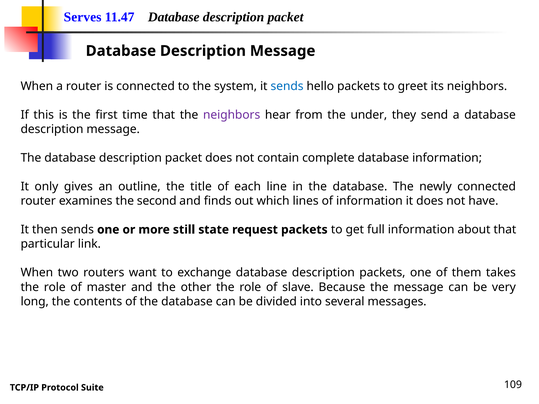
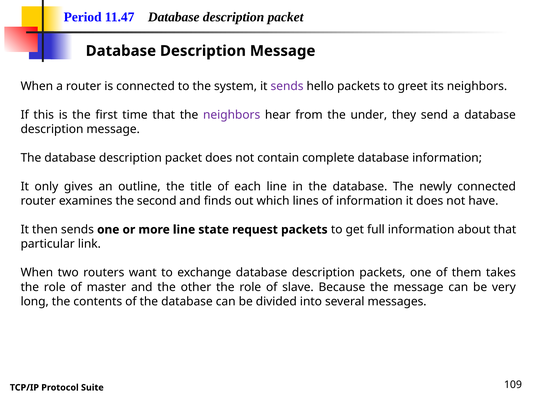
Serves: Serves -> Period
sends at (287, 86) colour: blue -> purple
more still: still -> line
